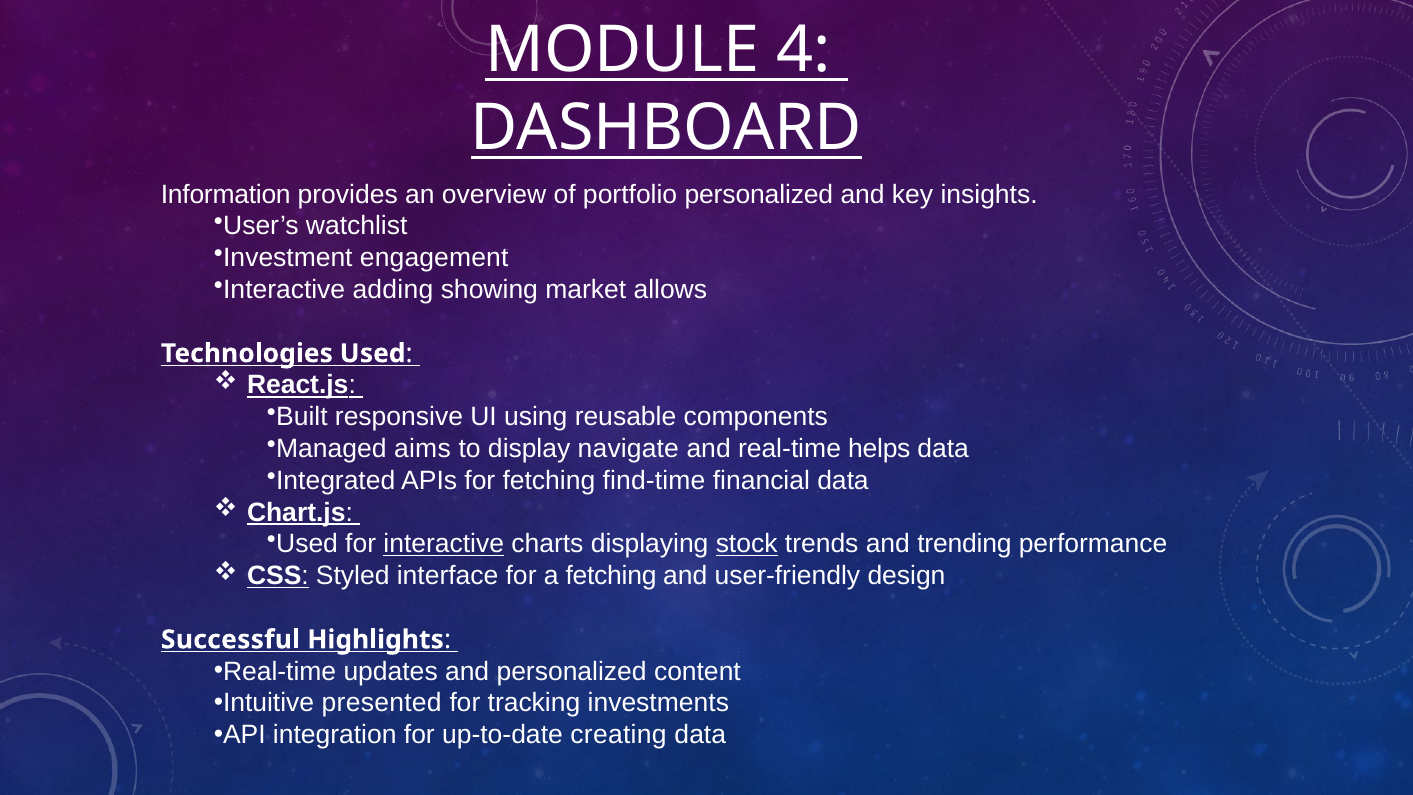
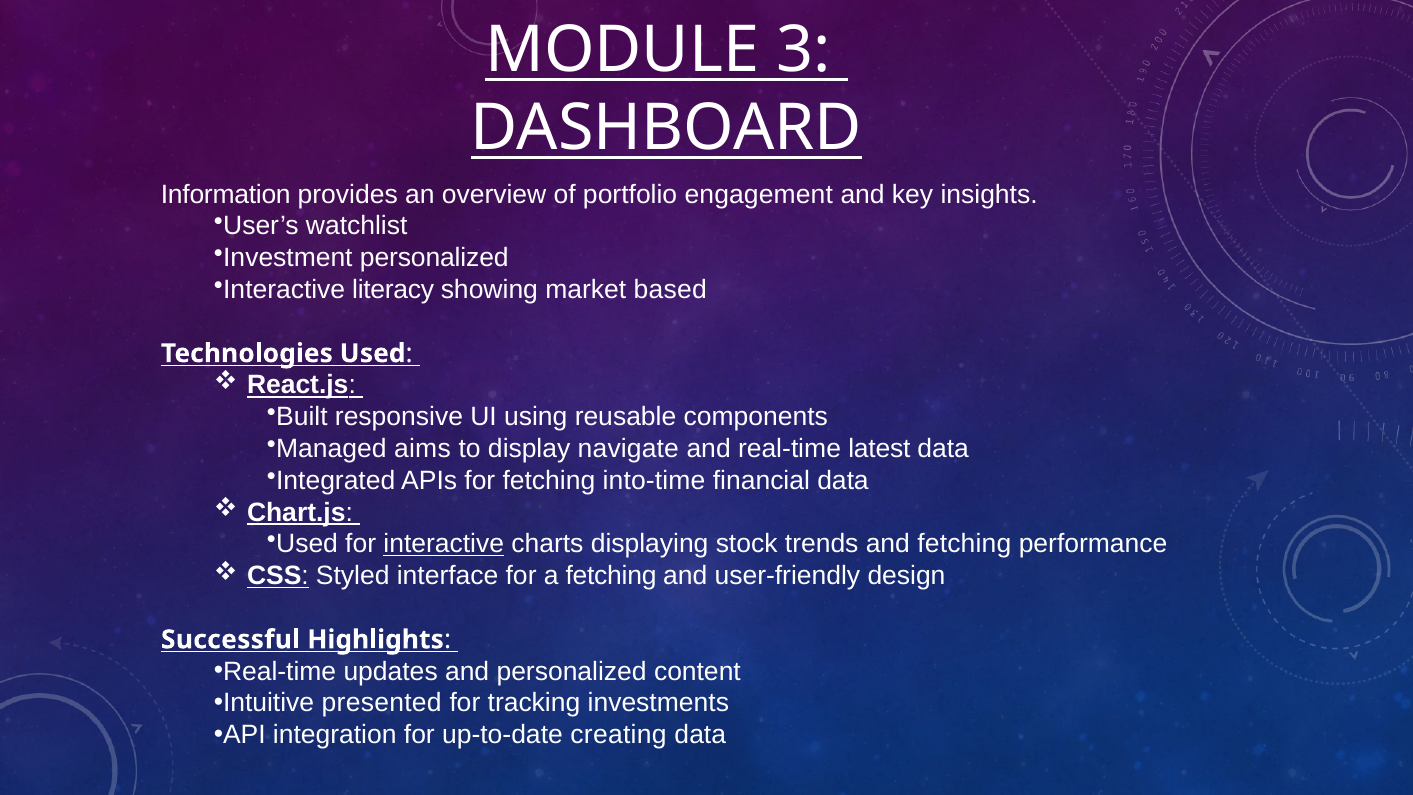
4: 4 -> 3
portfolio personalized: personalized -> engagement
Investment engagement: engagement -> personalized
adding: adding -> literacy
allows: allows -> based
helps: helps -> latest
find-time: find-time -> into-time
stock underline: present -> none
and trending: trending -> fetching
